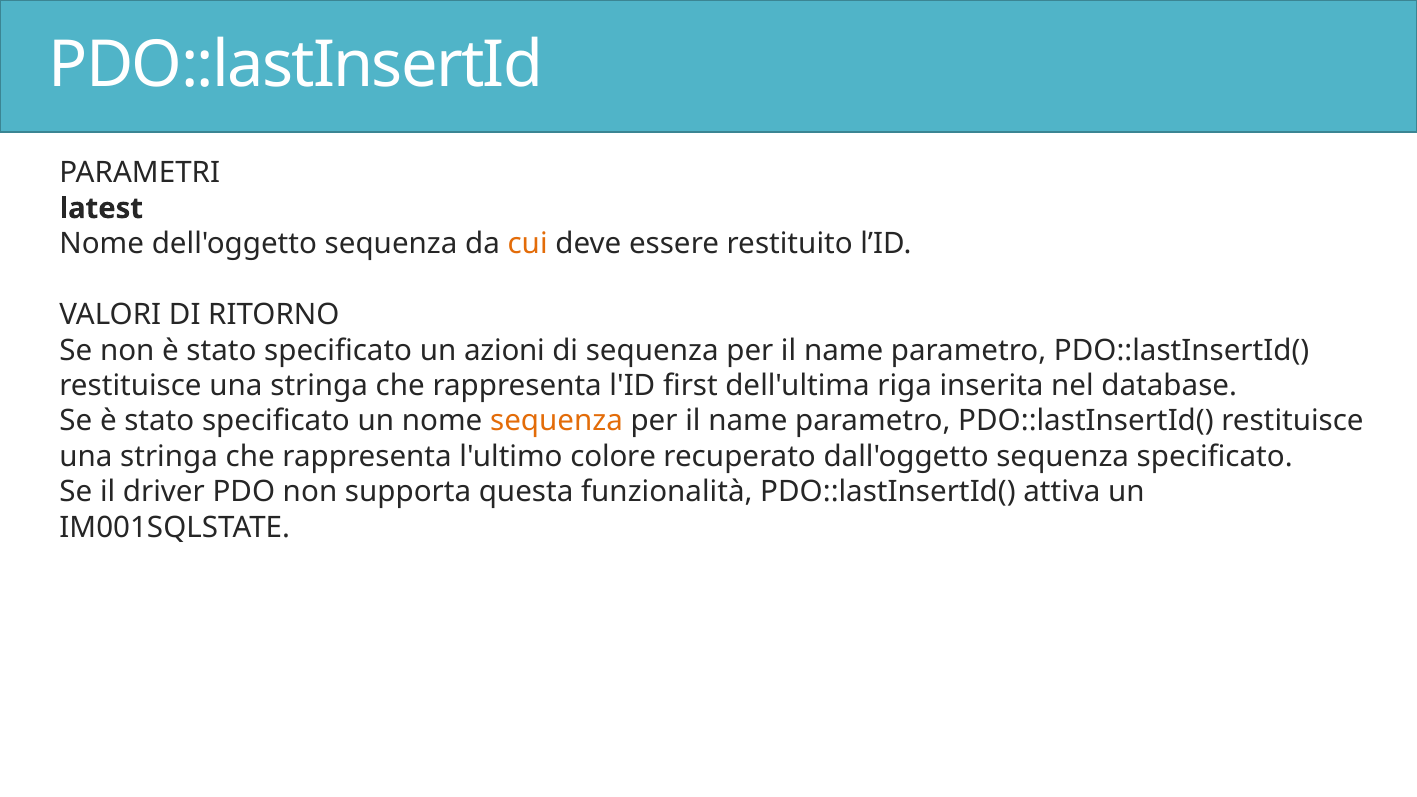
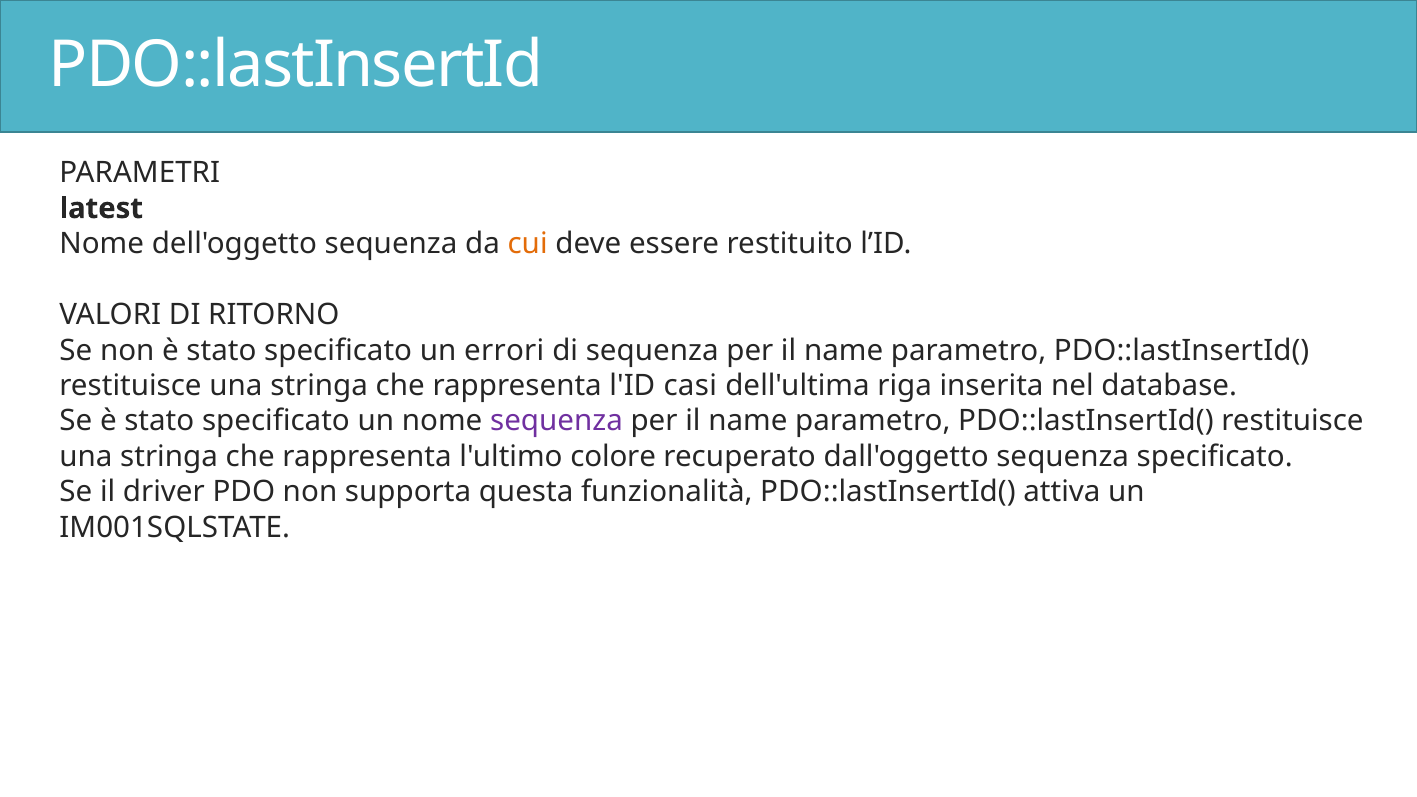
azioni: azioni -> errori
first: first -> casi
sequenza at (557, 421) colour: orange -> purple
